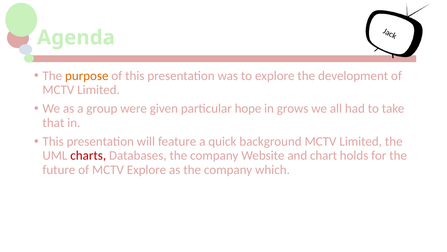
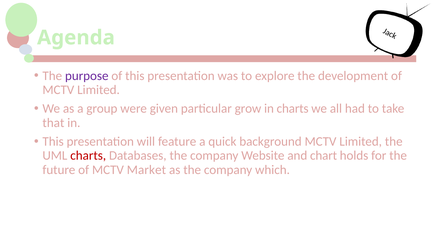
purpose colour: orange -> purple
hope: hope -> grow
in grows: grows -> charts
MCTV Explore: Explore -> Market
